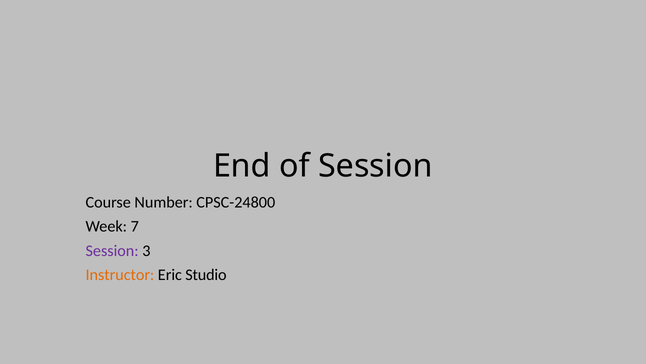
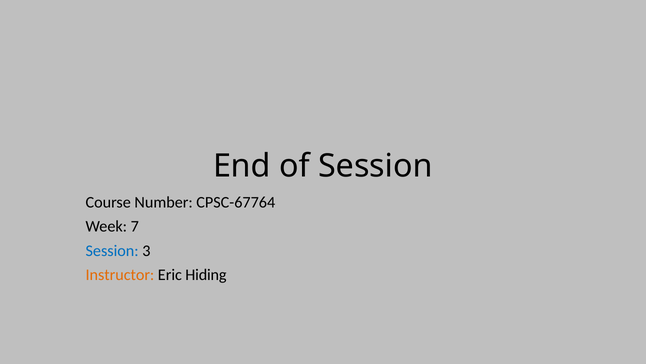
CPSC-24800: CPSC-24800 -> CPSC-67764
Session at (112, 250) colour: purple -> blue
Studio: Studio -> Hiding
